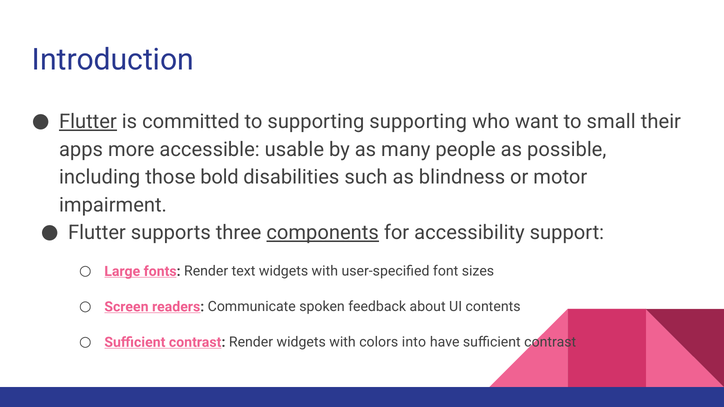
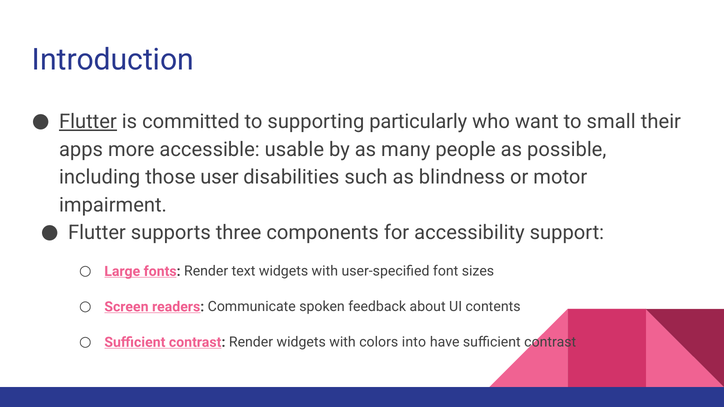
supporting supporting: supporting -> particularly
bold: bold -> user
components underline: present -> none
